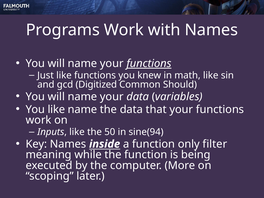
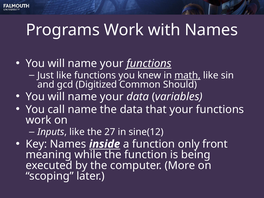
math underline: none -> present
You like: like -> call
50: 50 -> 27
sine(94: sine(94 -> sine(12
filter: filter -> front
